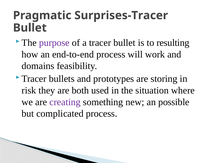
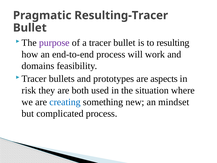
Surprises-Tracer: Surprises-Tracer -> Resulting-Tracer
storing: storing -> aspects
creating colour: purple -> blue
possible: possible -> mindset
